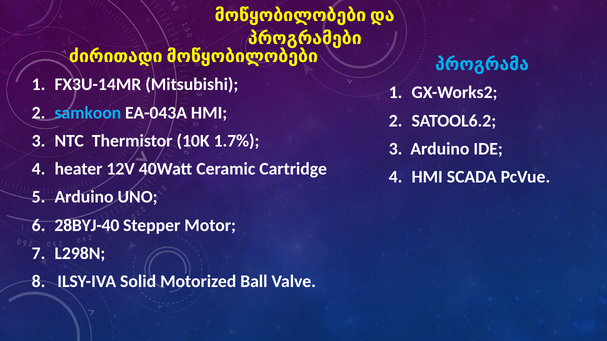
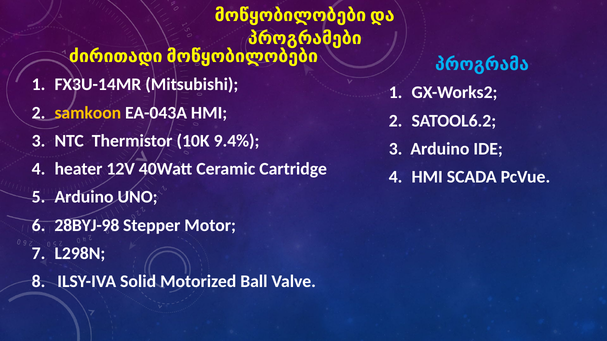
samkoon colour: light blue -> yellow
1.7%: 1.7% -> 9.4%
28BYJ-40: 28BYJ-40 -> 28BYJ-98
